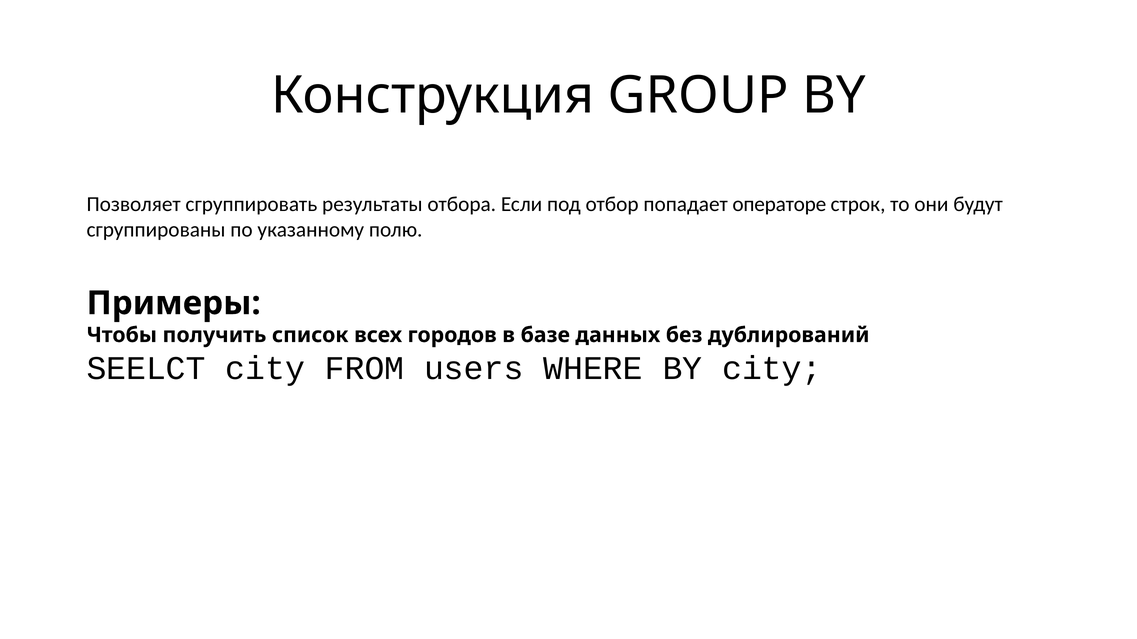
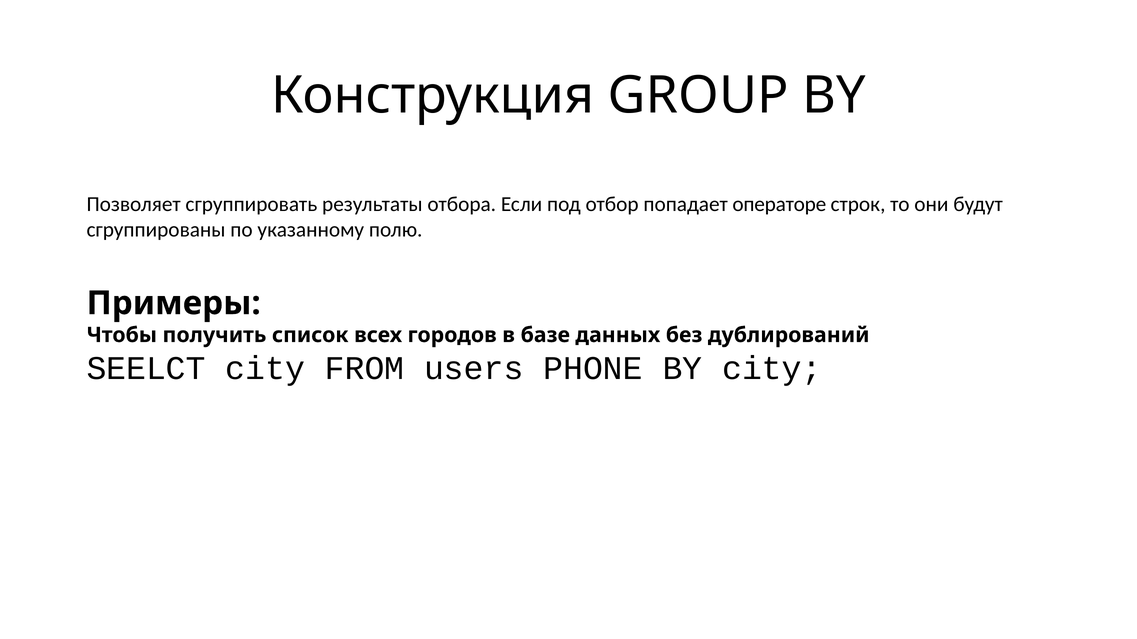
WHERE: WHERE -> PHONE
